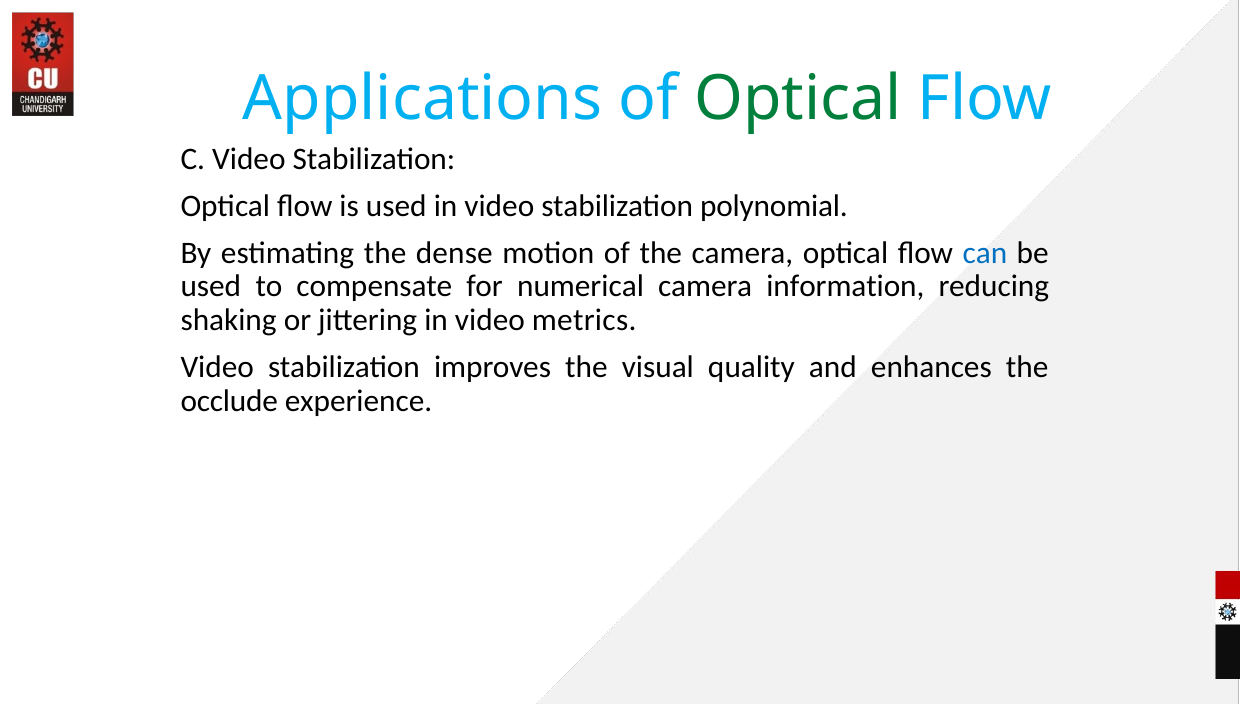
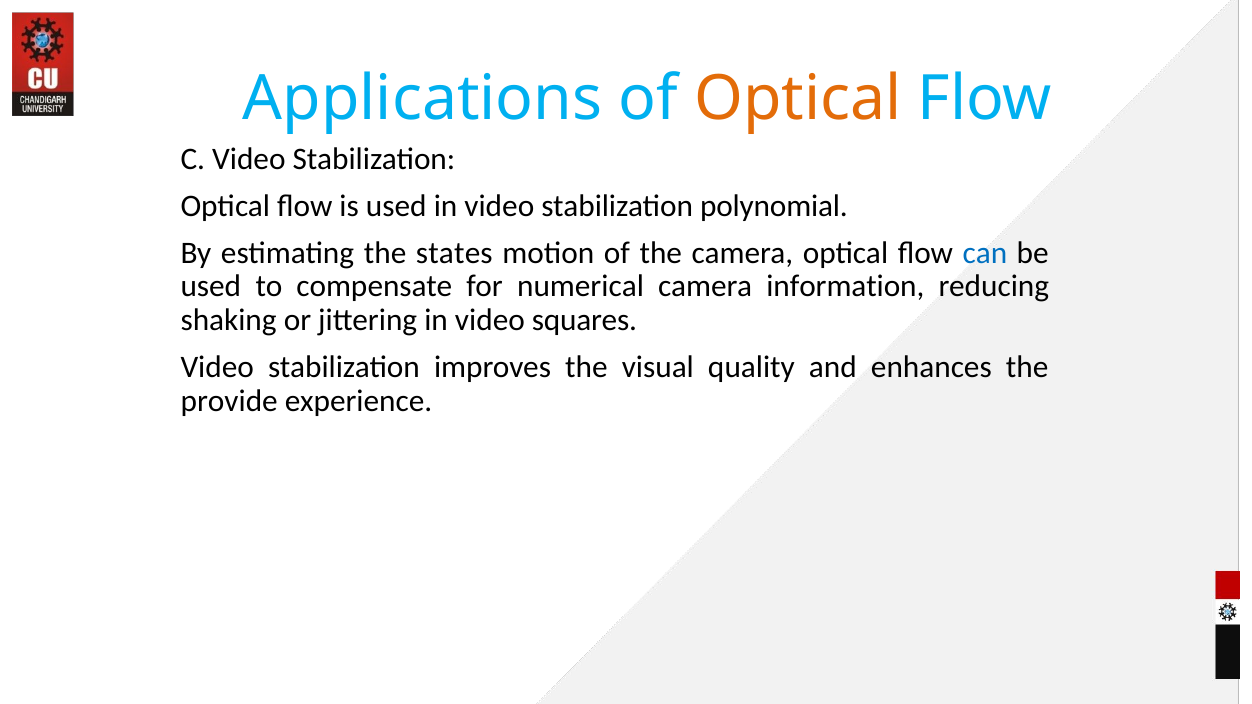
Optical at (798, 99) colour: green -> orange
dense: dense -> states
metrics: metrics -> squares
occlude: occlude -> provide
